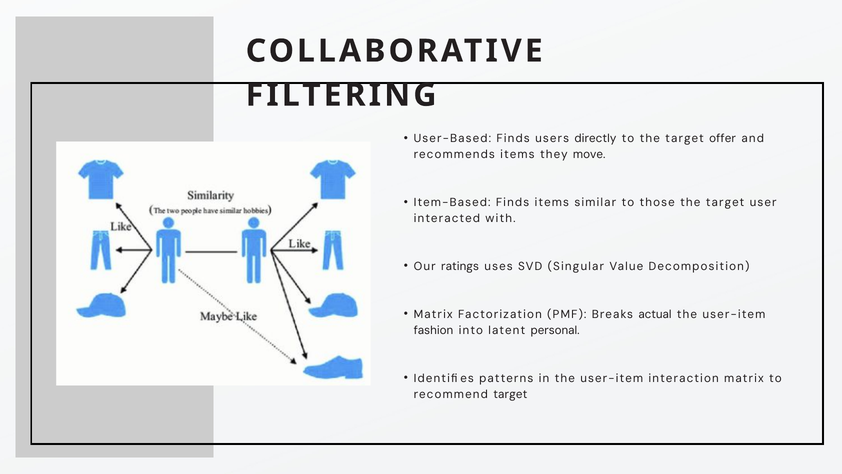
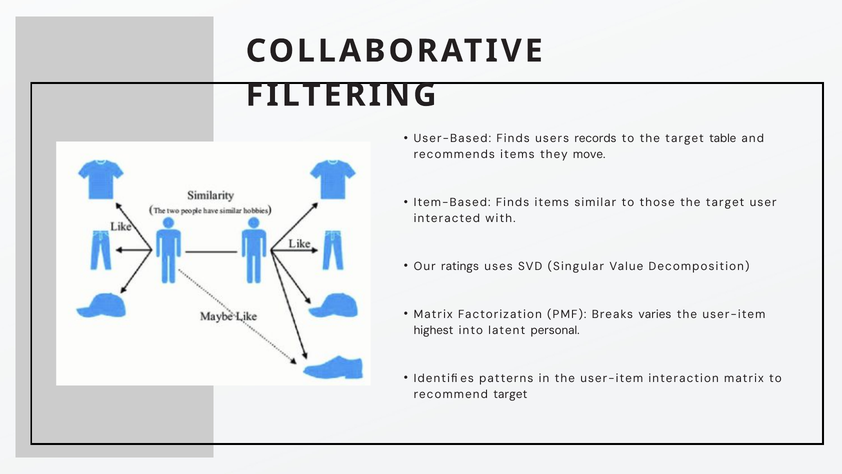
directly: directly -> records
offer: offer -> table
actual: actual -> varies
fashion: fashion -> highest
